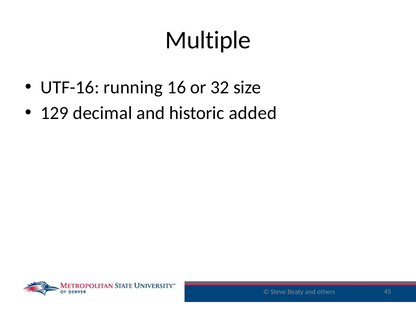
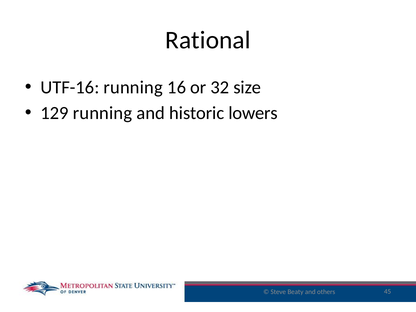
Multiple: Multiple -> Rational
129 decimal: decimal -> running
added: added -> lowers
